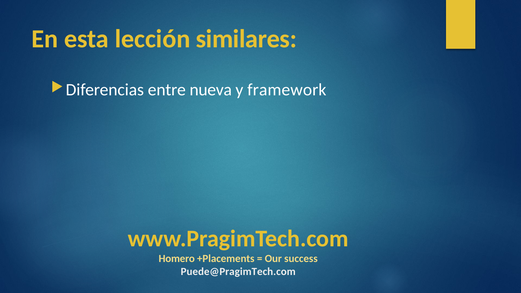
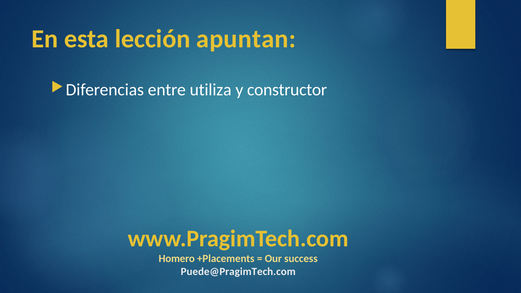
similares: similares -> apuntan
nueva: nueva -> utiliza
framework: framework -> constructor
